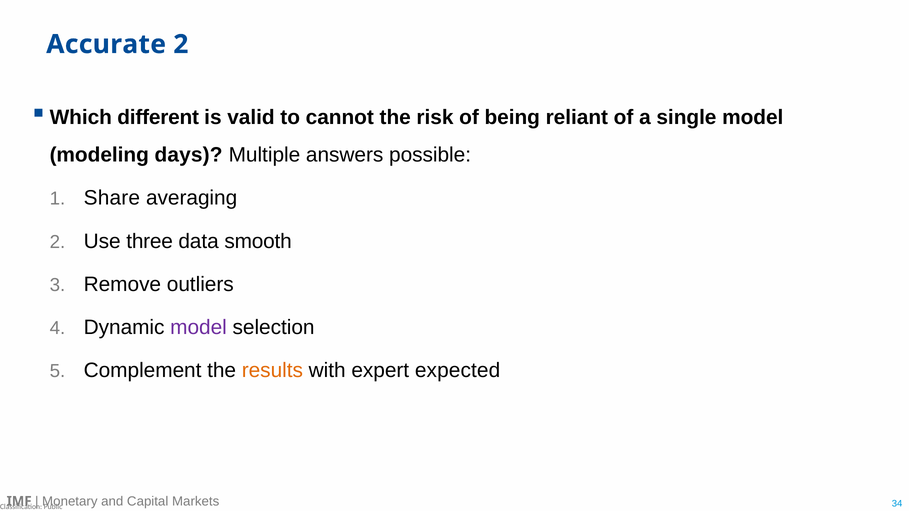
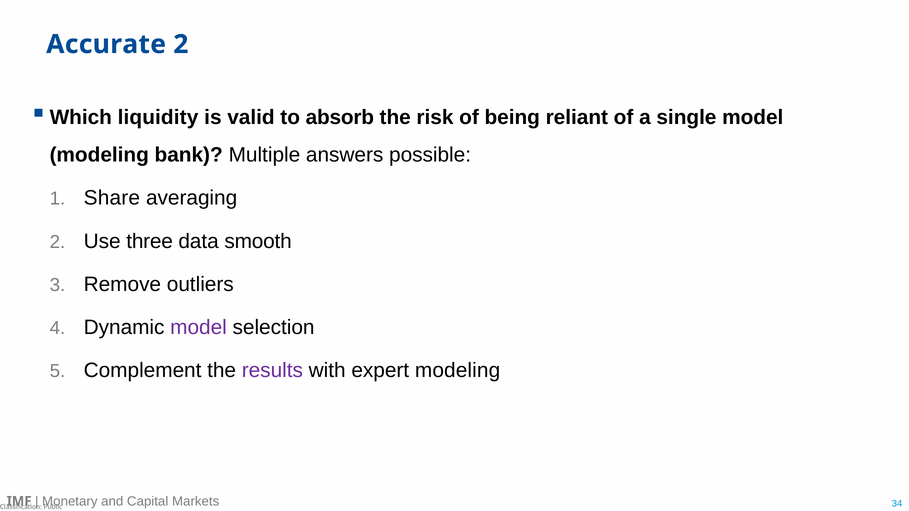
different: different -> liquidity
cannot: cannot -> absorb
days: days -> bank
results colour: orange -> purple
expert expected: expected -> modeling
